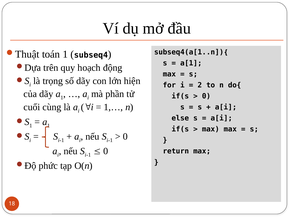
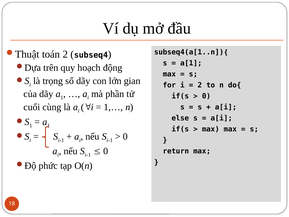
toán 1: 1 -> 2
hiện: hiện -> gian
